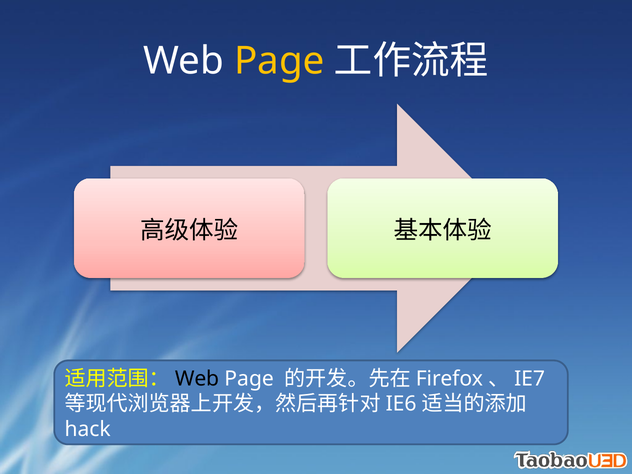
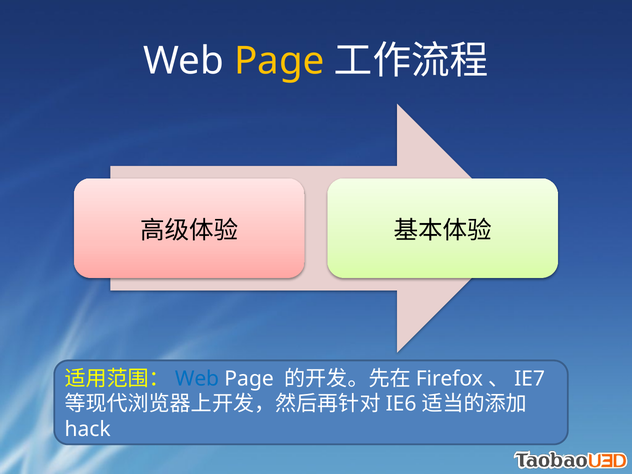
Web at (197, 379) colour: black -> blue
